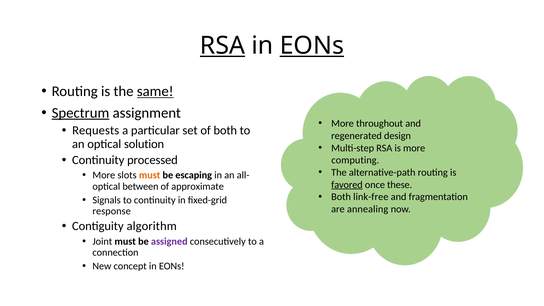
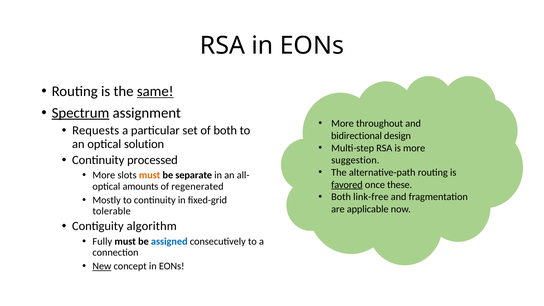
RSA at (222, 46) underline: present -> none
EONs at (312, 46) underline: present -> none
regenerated: regenerated -> bidirectional
computing: computing -> suggestion
escaping: escaping -> separate
between: between -> amounts
approximate: approximate -> regenerated
Signals: Signals -> Mostly
annealing: annealing -> applicable
response: response -> tolerable
Joint: Joint -> Fully
assigned colour: purple -> blue
New underline: none -> present
